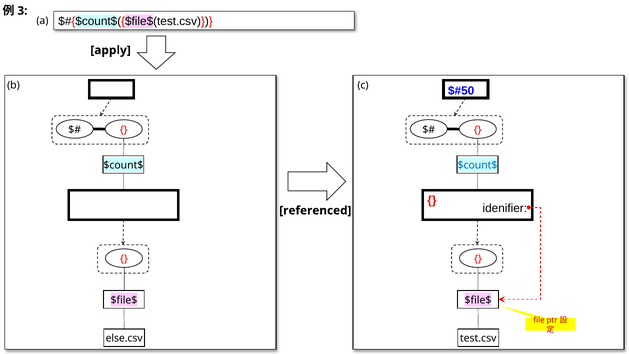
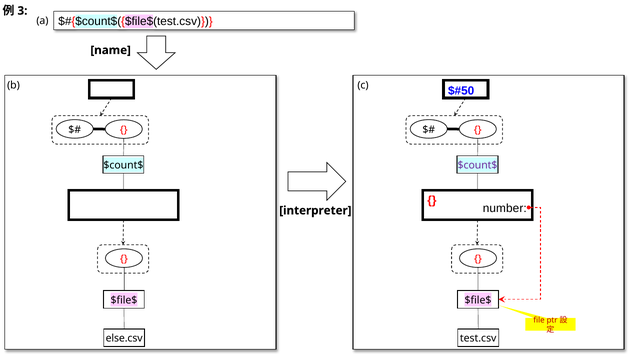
apply: apply -> name
$count$ at (478, 165) colour: blue -> purple
idenifier: idenifier -> number
referenced: referenced -> interpreter
